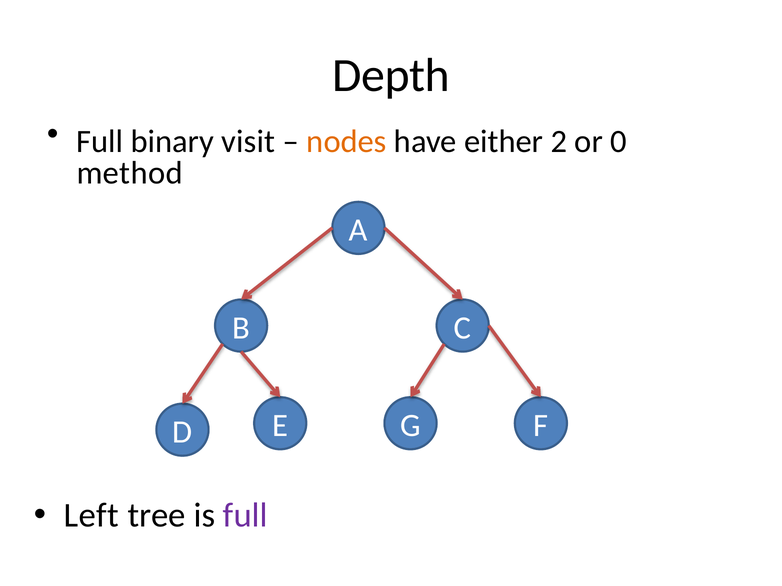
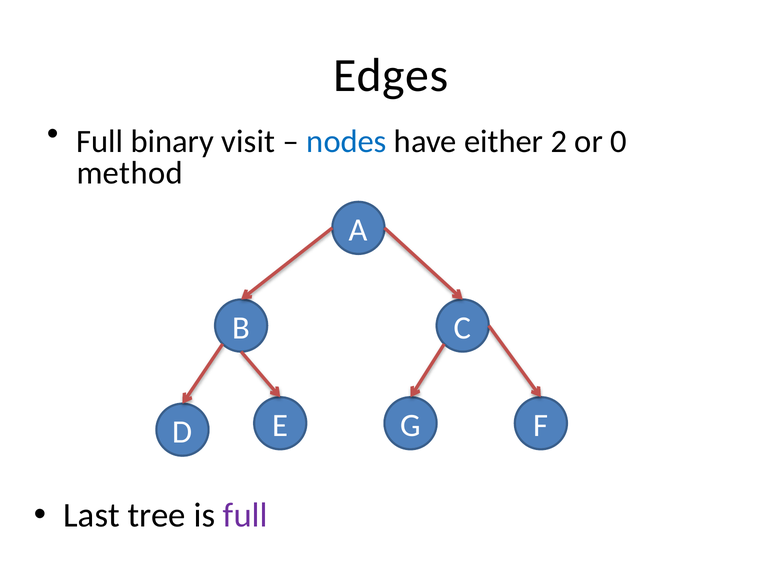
Depth: Depth -> Edges
nodes colour: orange -> blue
Left: Left -> Last
